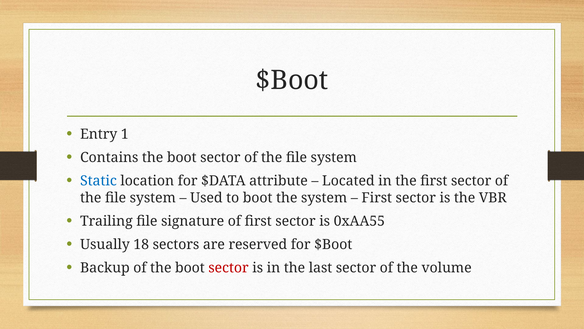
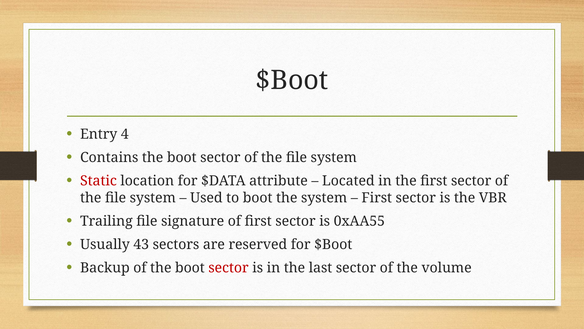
1: 1 -> 4
Static colour: blue -> red
18: 18 -> 43
